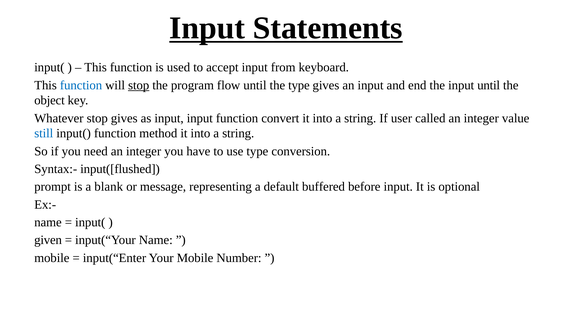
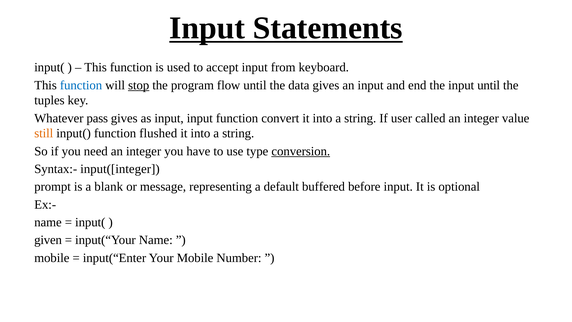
the type: type -> data
object: object -> tuples
Whatever stop: stop -> pass
still colour: blue -> orange
method: method -> flushed
conversion underline: none -> present
input([flushed: input([flushed -> input([integer
